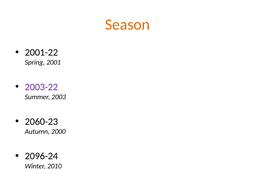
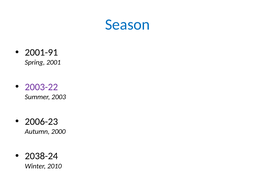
Season colour: orange -> blue
2001-22: 2001-22 -> 2001-91
2060-23: 2060-23 -> 2006-23
2096-24: 2096-24 -> 2038-24
